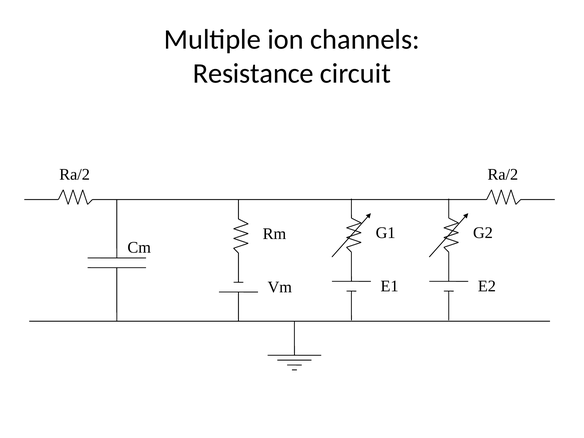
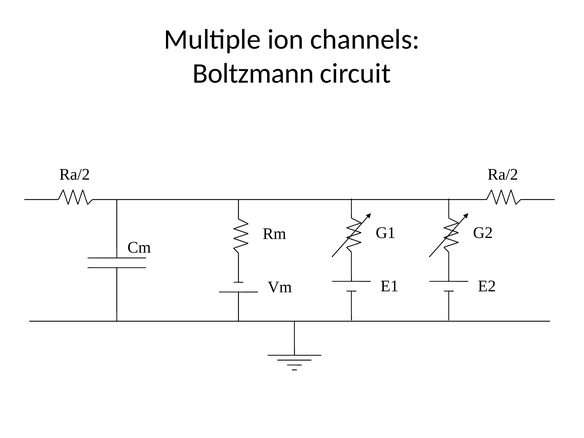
Resistance: Resistance -> Boltzmann
